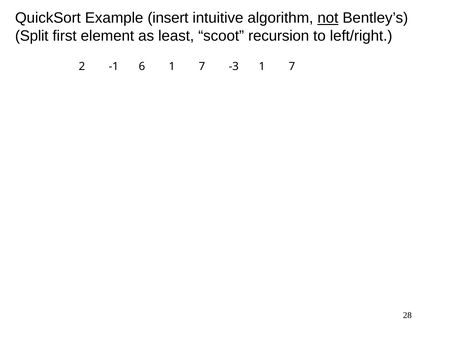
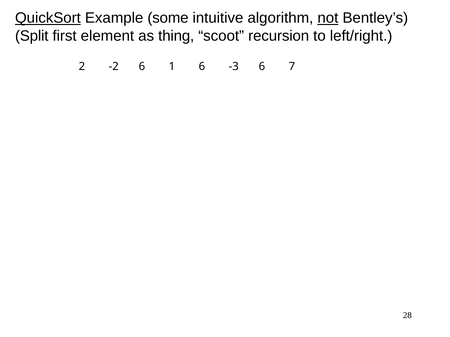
QuickSort underline: none -> present
insert: insert -> some
least: least -> thing
-1: -1 -> -2
6 1 7: 7 -> 6
-3 1: 1 -> 6
